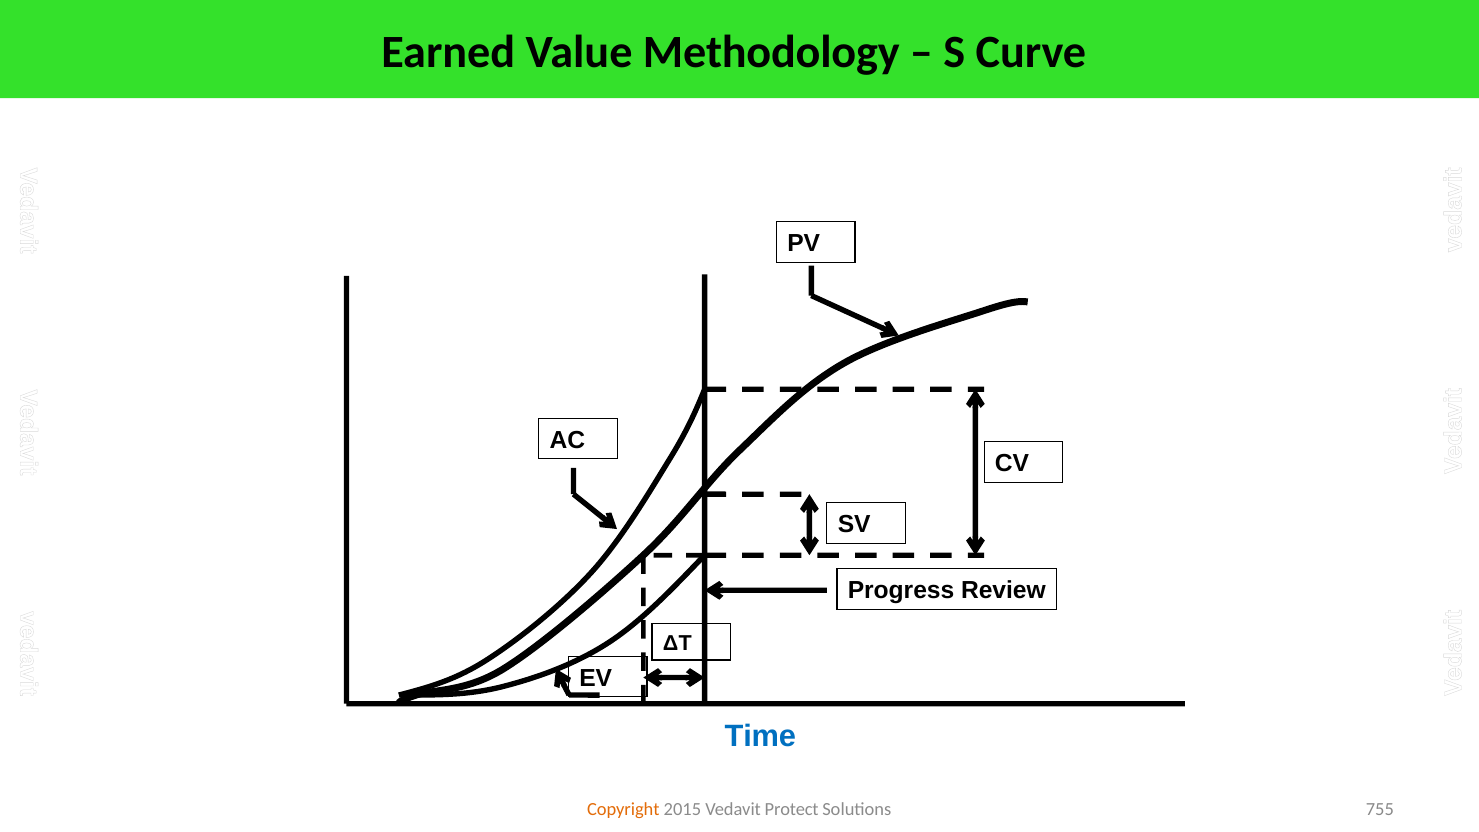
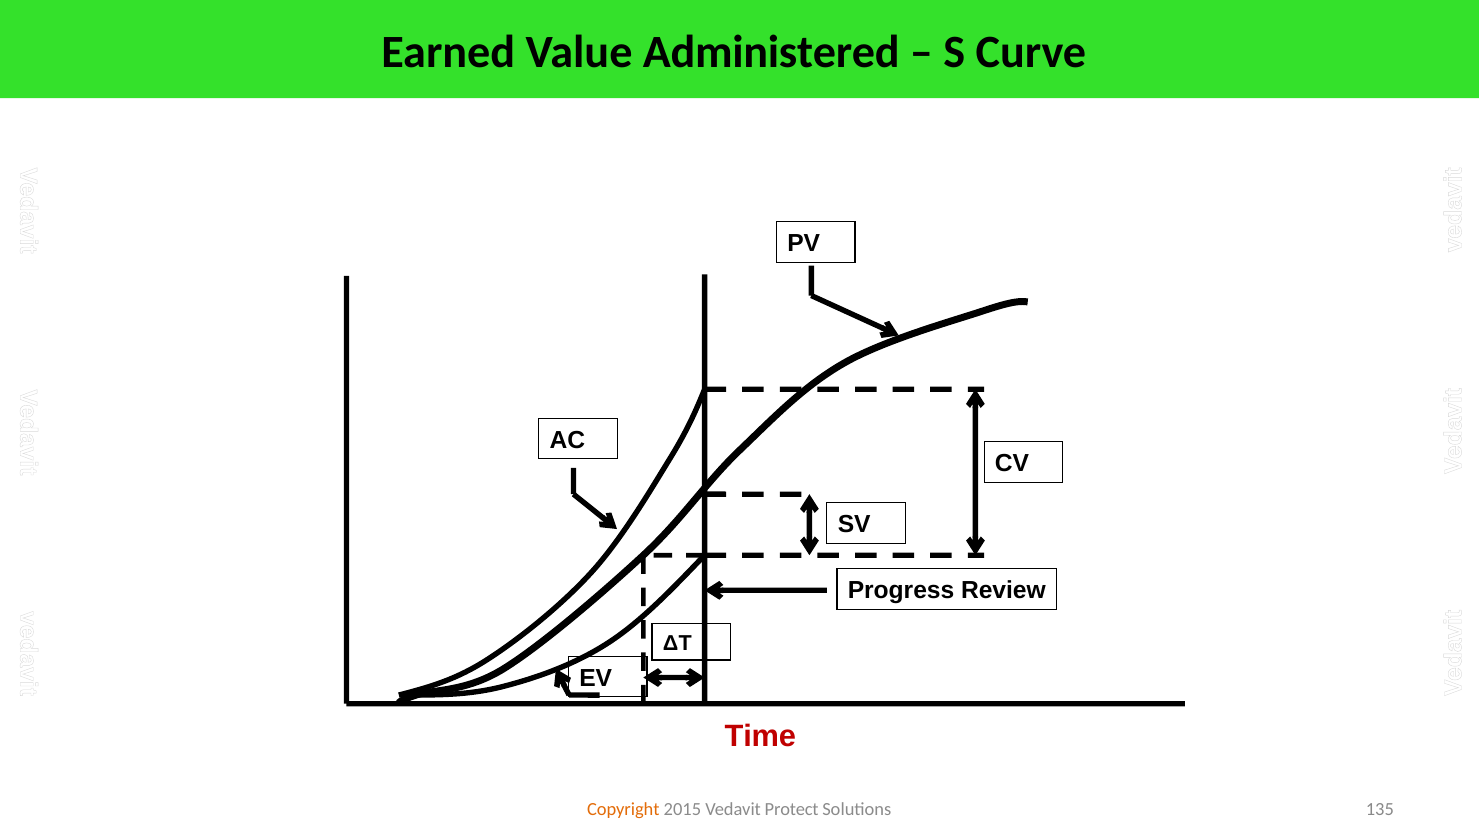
Methodology: Methodology -> Administered
Time colour: blue -> red
755: 755 -> 135
